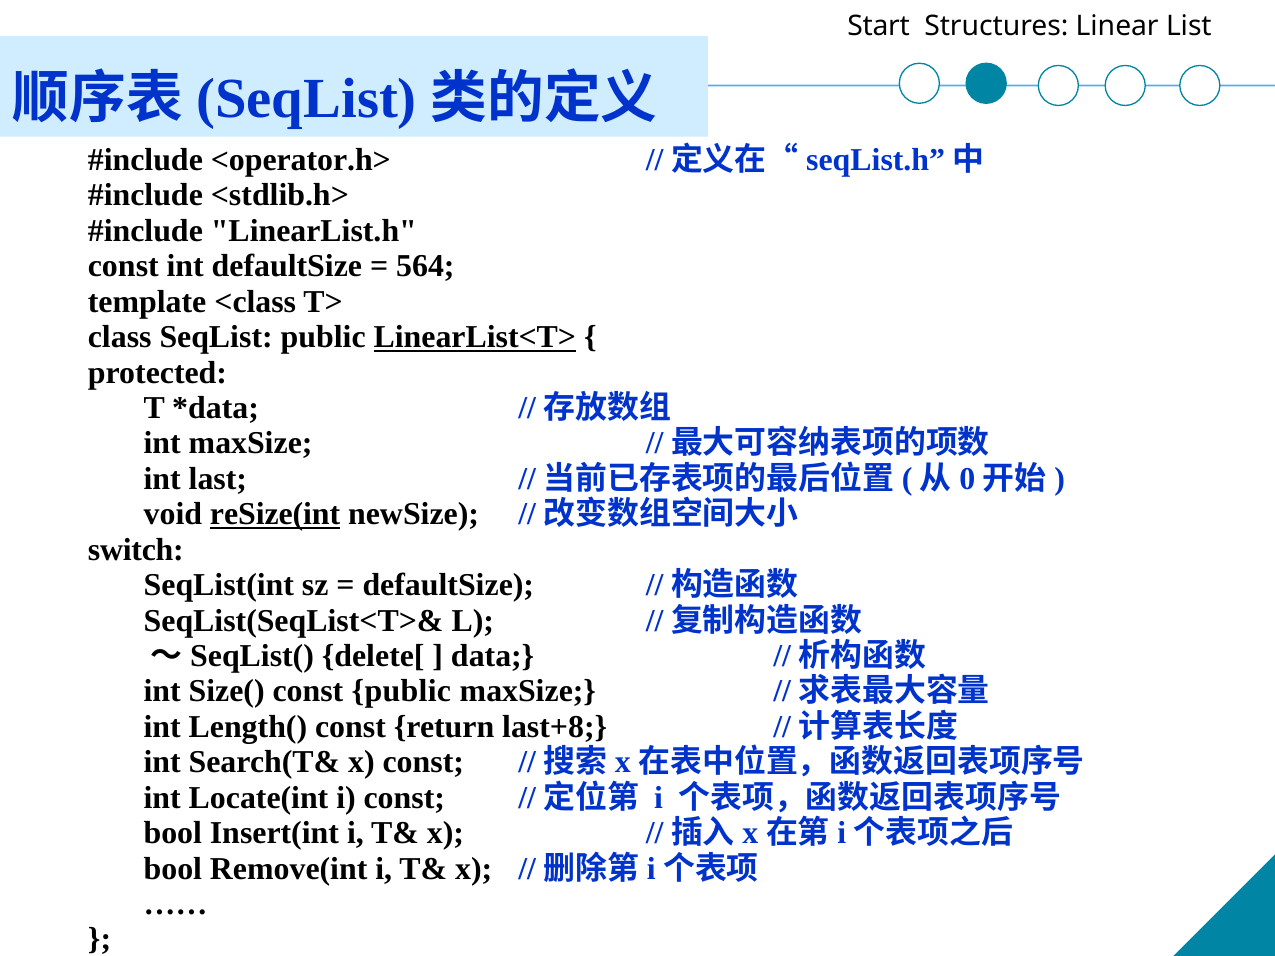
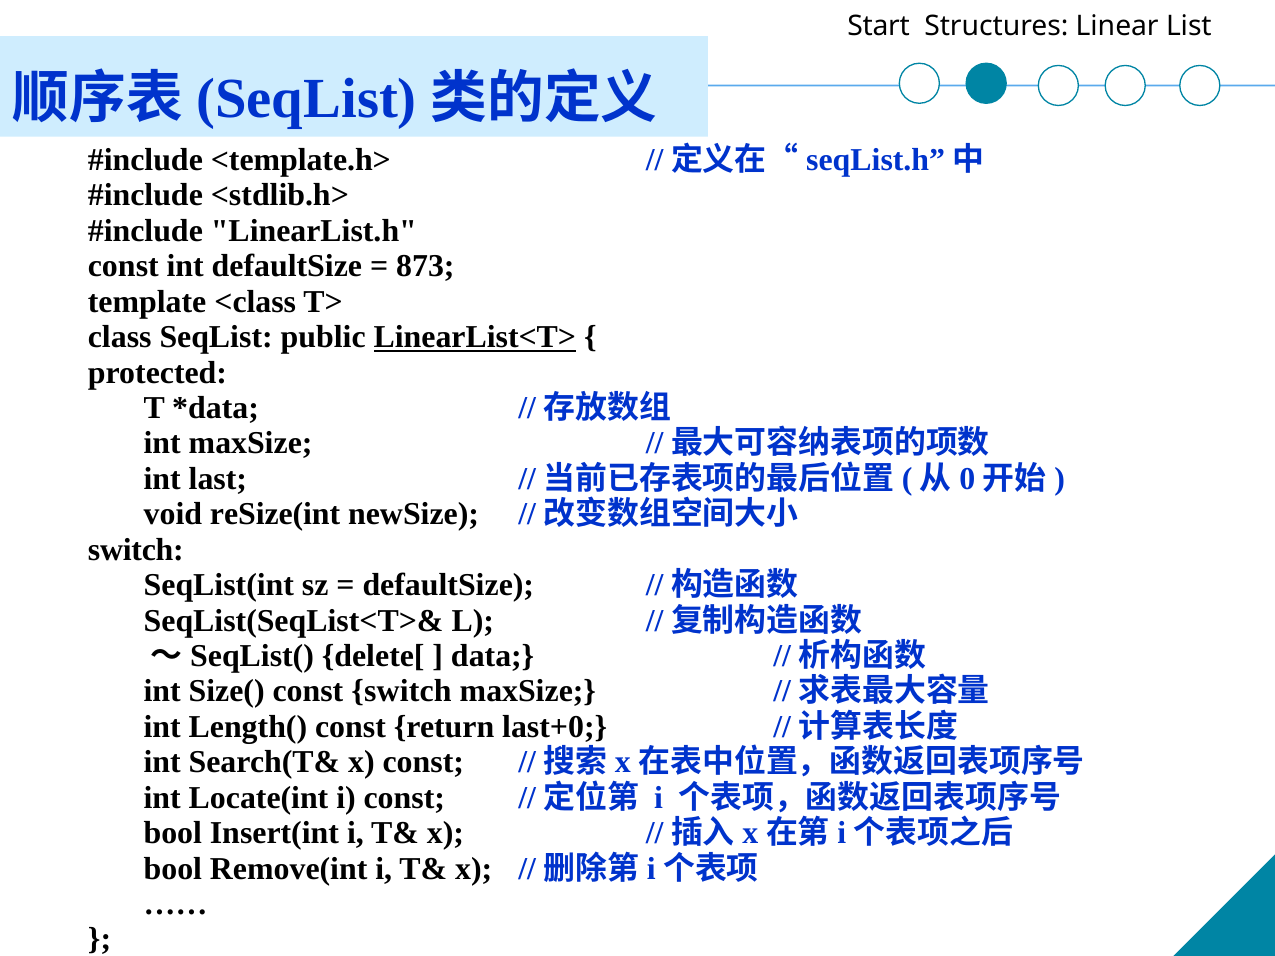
<operator.h>: <operator.h> -> <template.h>
564: 564 -> 873
reSize(int underline: present -> none
const public: public -> switch
last+8: last+8 -> last+0
